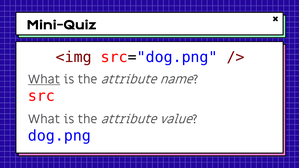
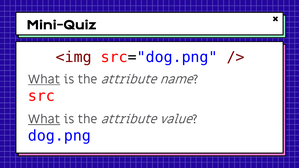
What at (44, 119) underline: none -> present
